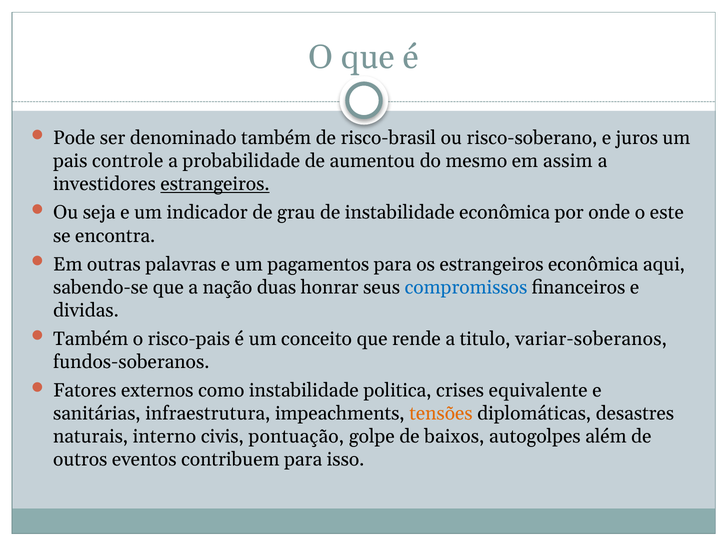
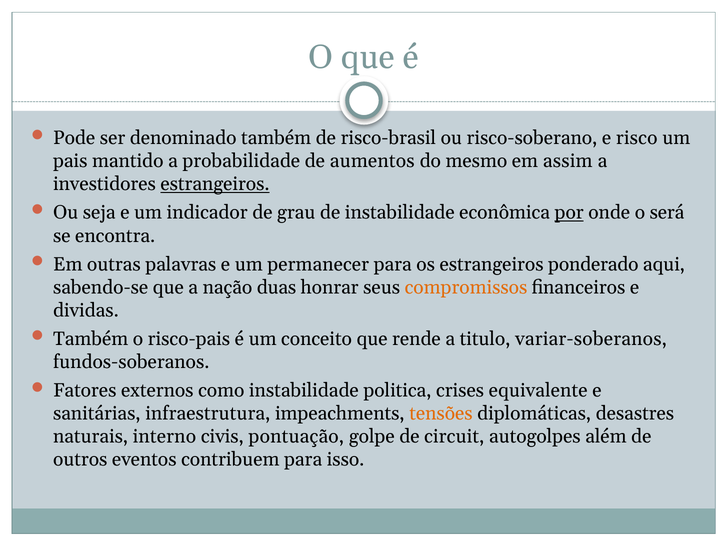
juros: juros -> risco
controle: controle -> mantido
aumentou: aumentou -> aumentos
por underline: none -> present
este: este -> será
pagamentos: pagamentos -> permanecer
estrangeiros econômica: econômica -> ponderado
compromissos colour: blue -> orange
baixos: baixos -> circuit
